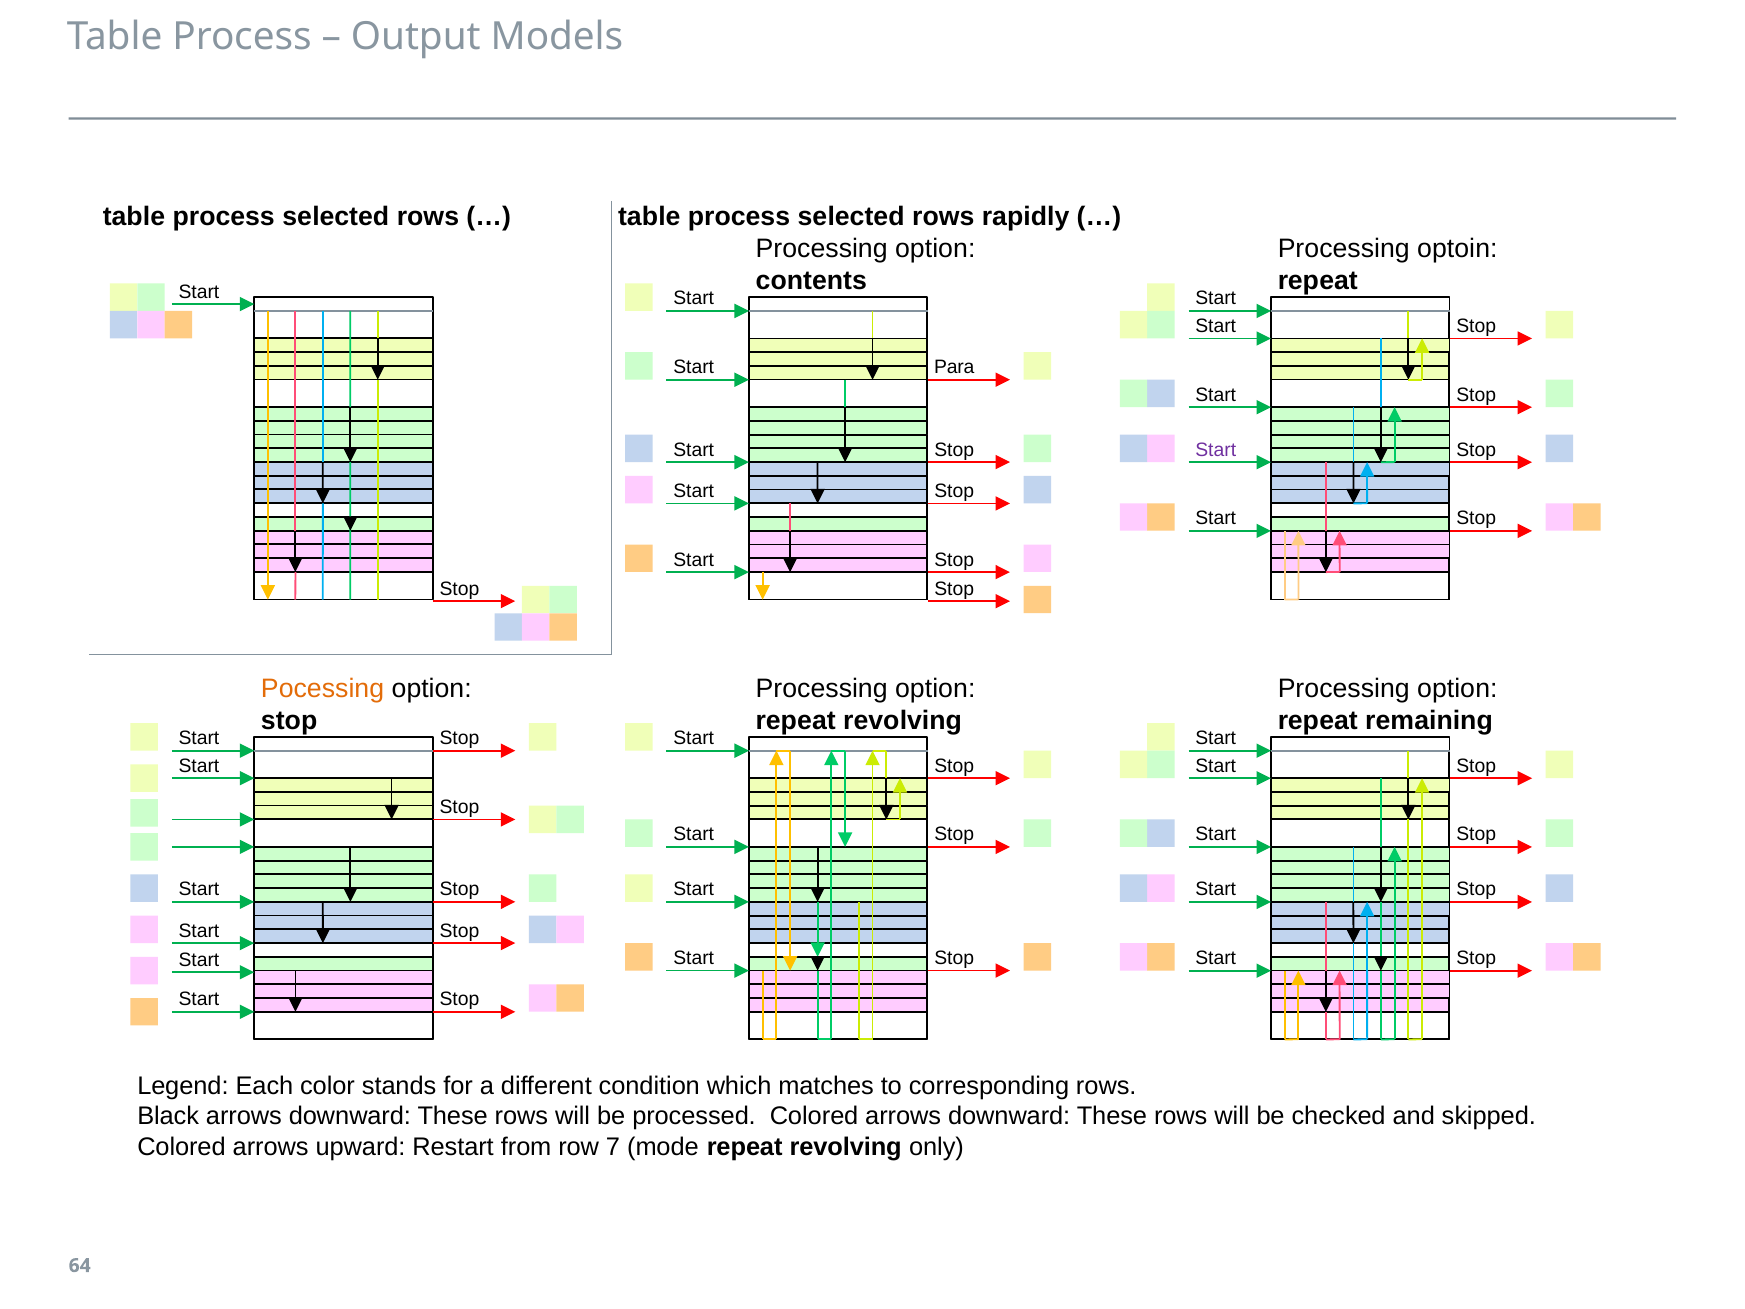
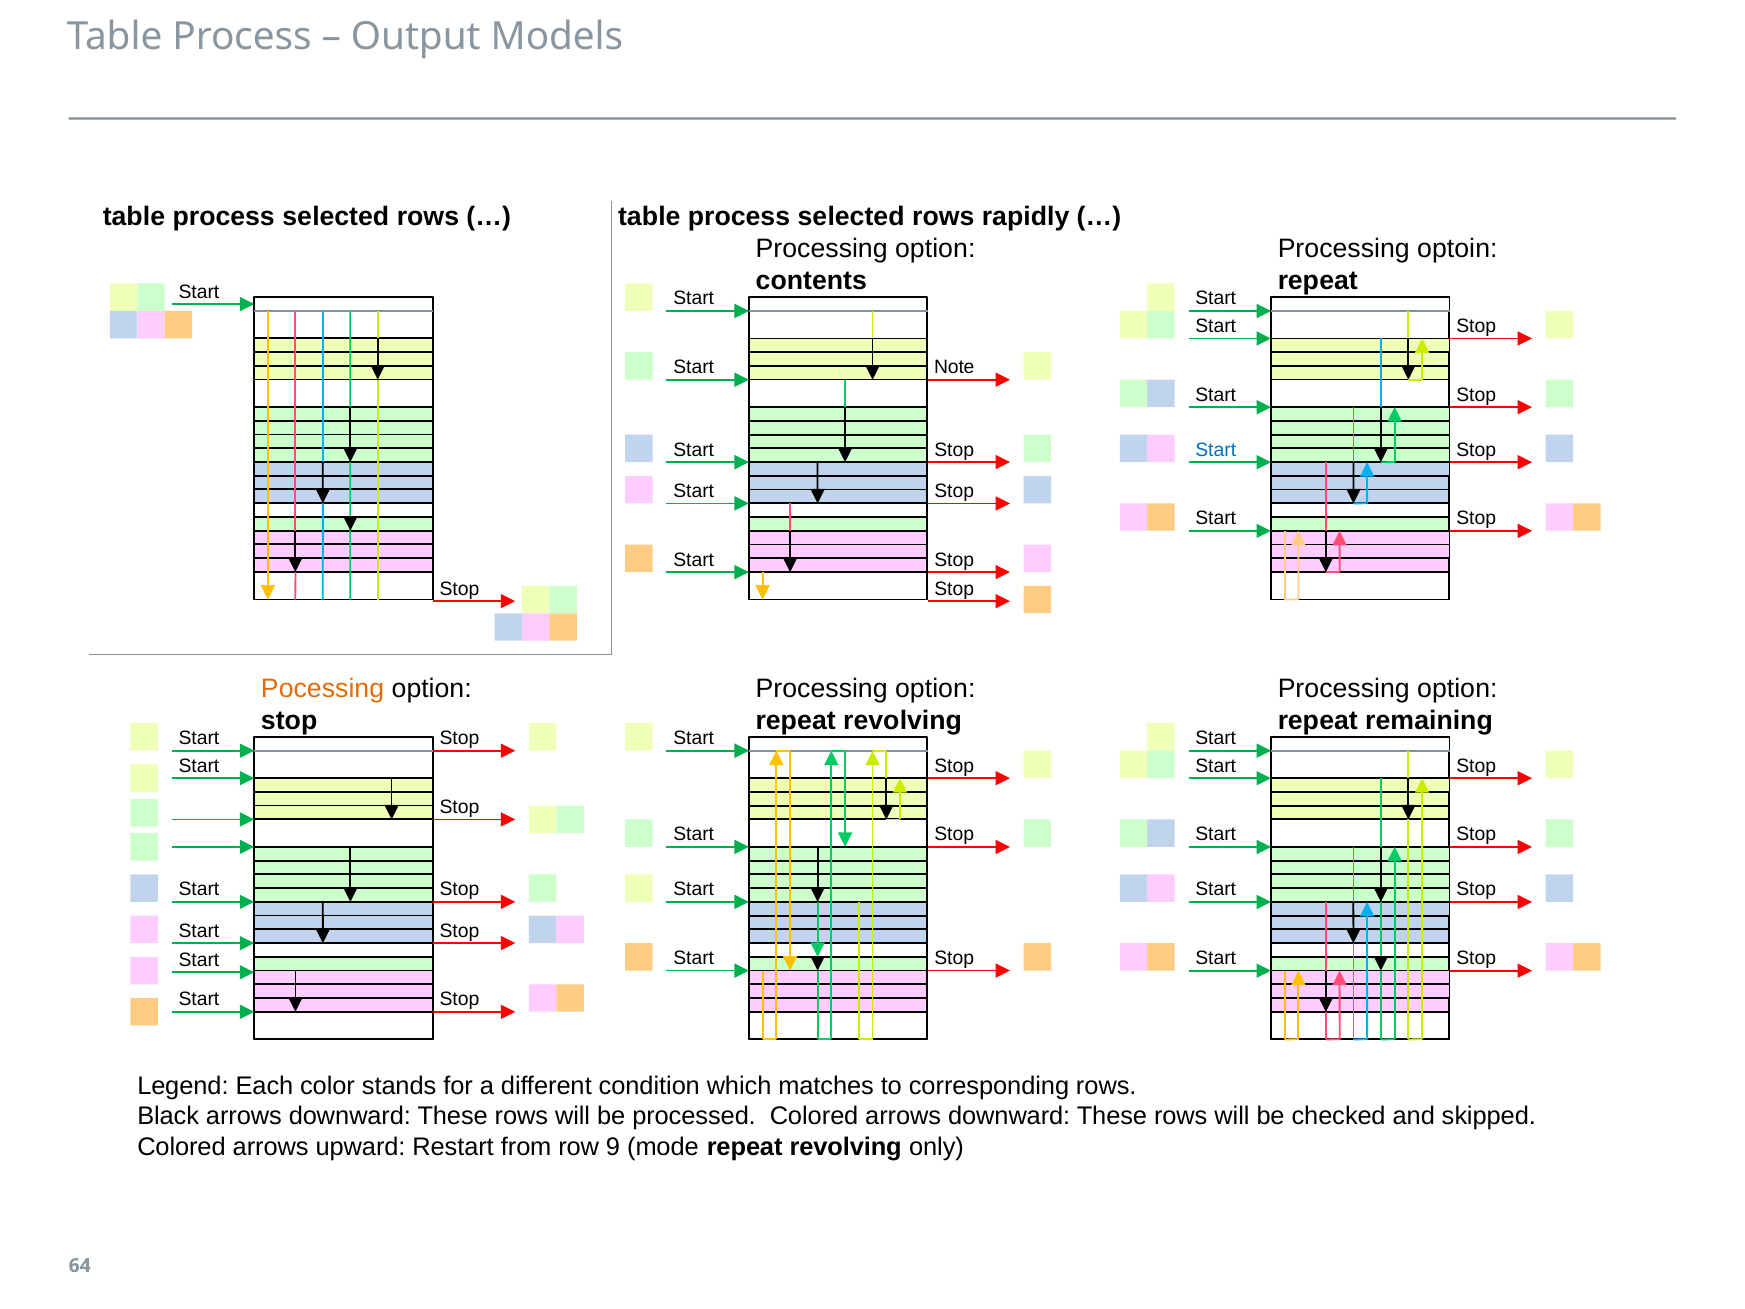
Para: Para -> Note
Start at (1216, 450) colour: purple -> blue
7: 7 -> 9
